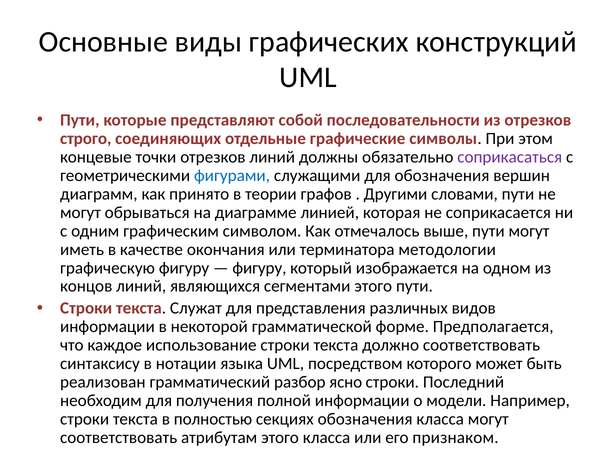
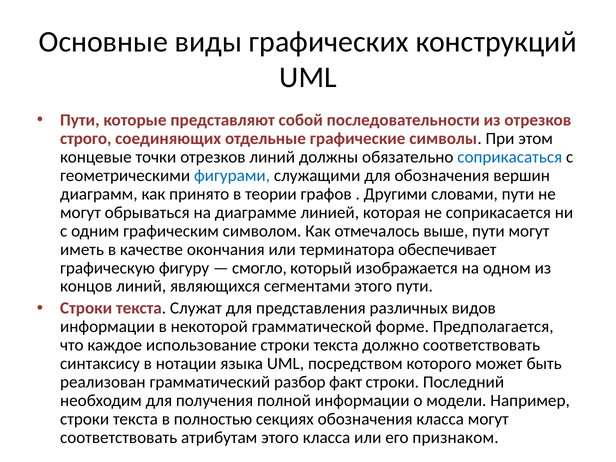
соприкасаться colour: purple -> blue
методологии: методологии -> обеспечивает
фигуру at (259, 268): фигуру -> смогло
ясно: ясно -> факт
